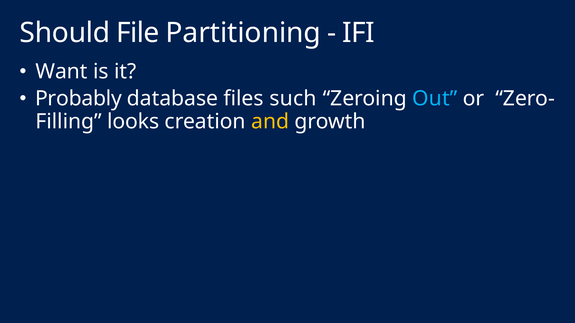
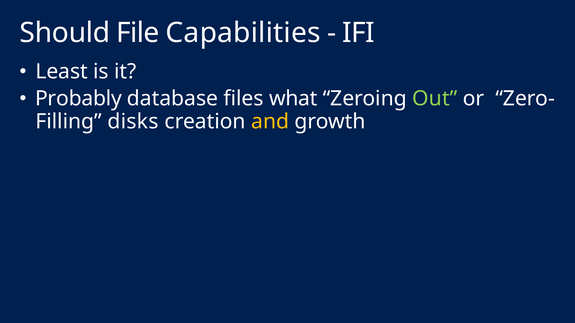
Partitioning: Partitioning -> Capabilities
Want: Want -> Least
such: such -> what
Out colour: light blue -> light green
looks: looks -> disks
